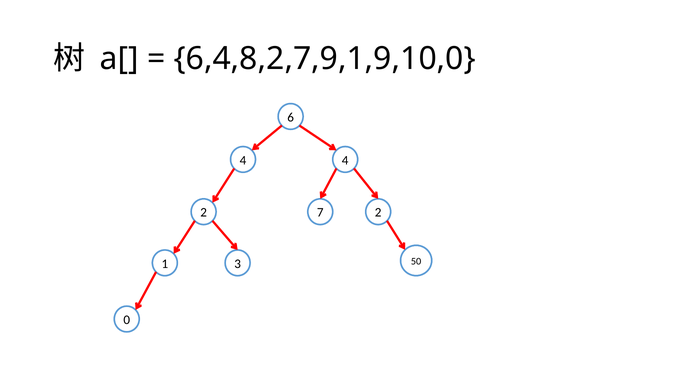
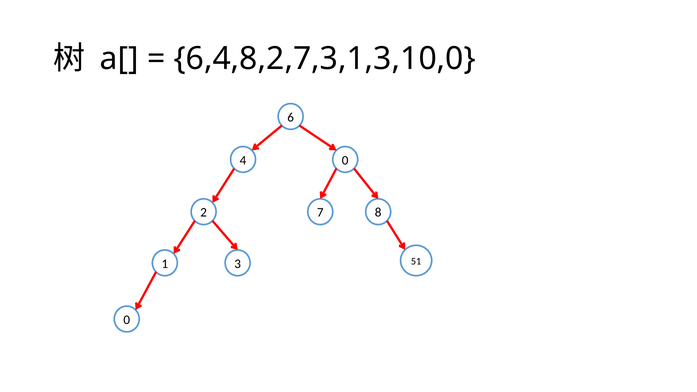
6,4,8,2,7,9,1,9,10,0: 6,4,8,2,7,9,1,9,10,0 -> 6,4,8,2,7,3,1,3,10,0
4 4: 4 -> 0
7 2: 2 -> 8
50: 50 -> 51
